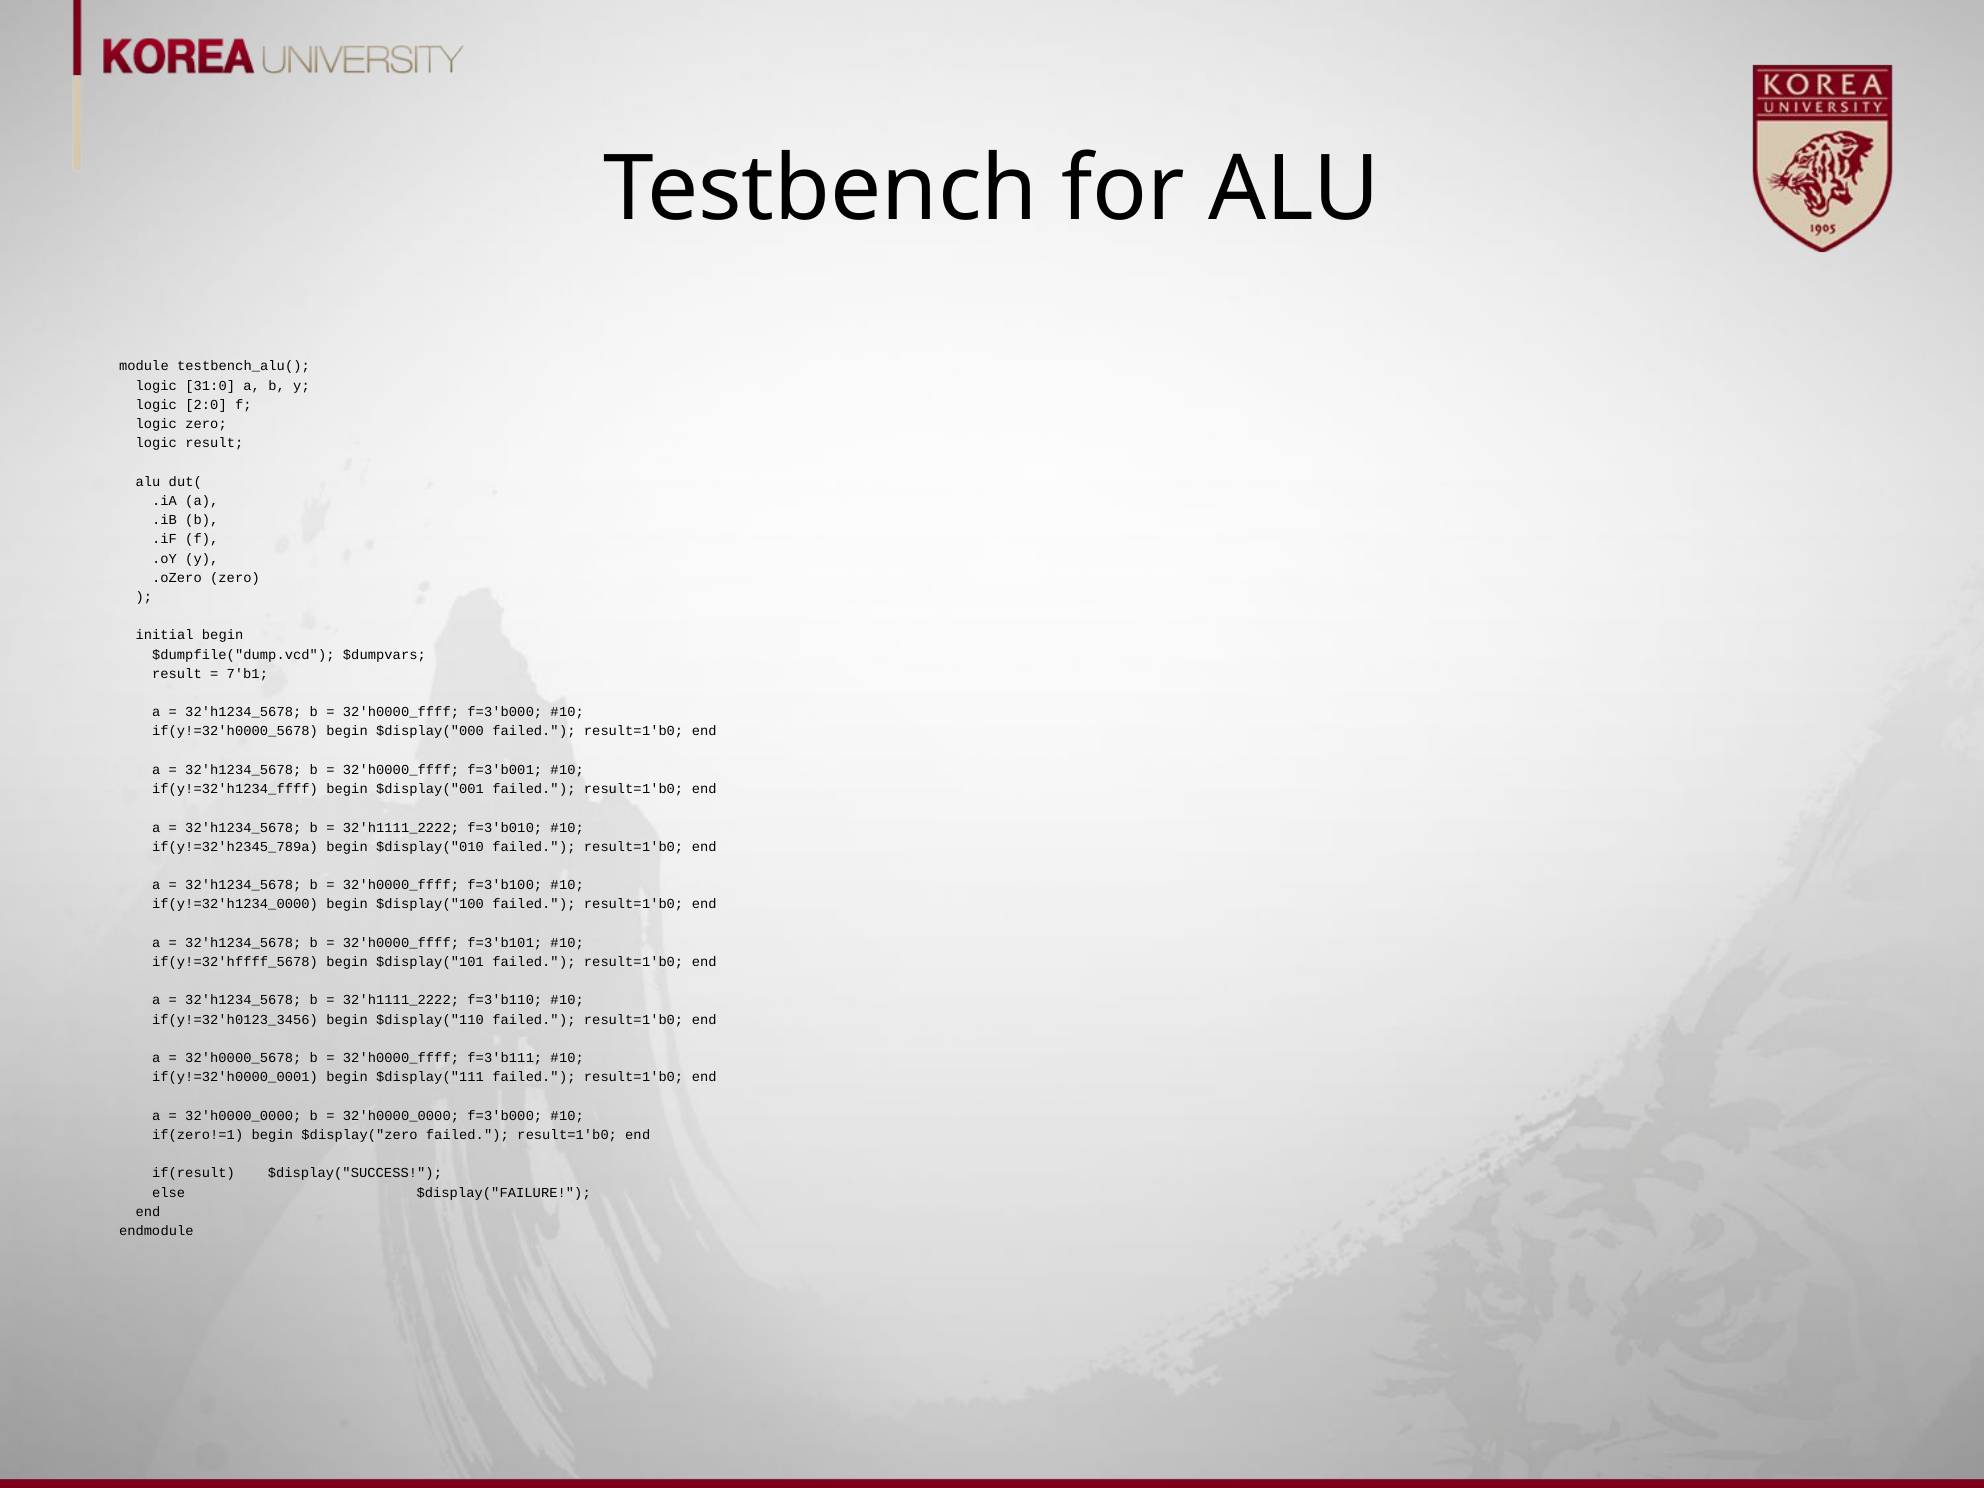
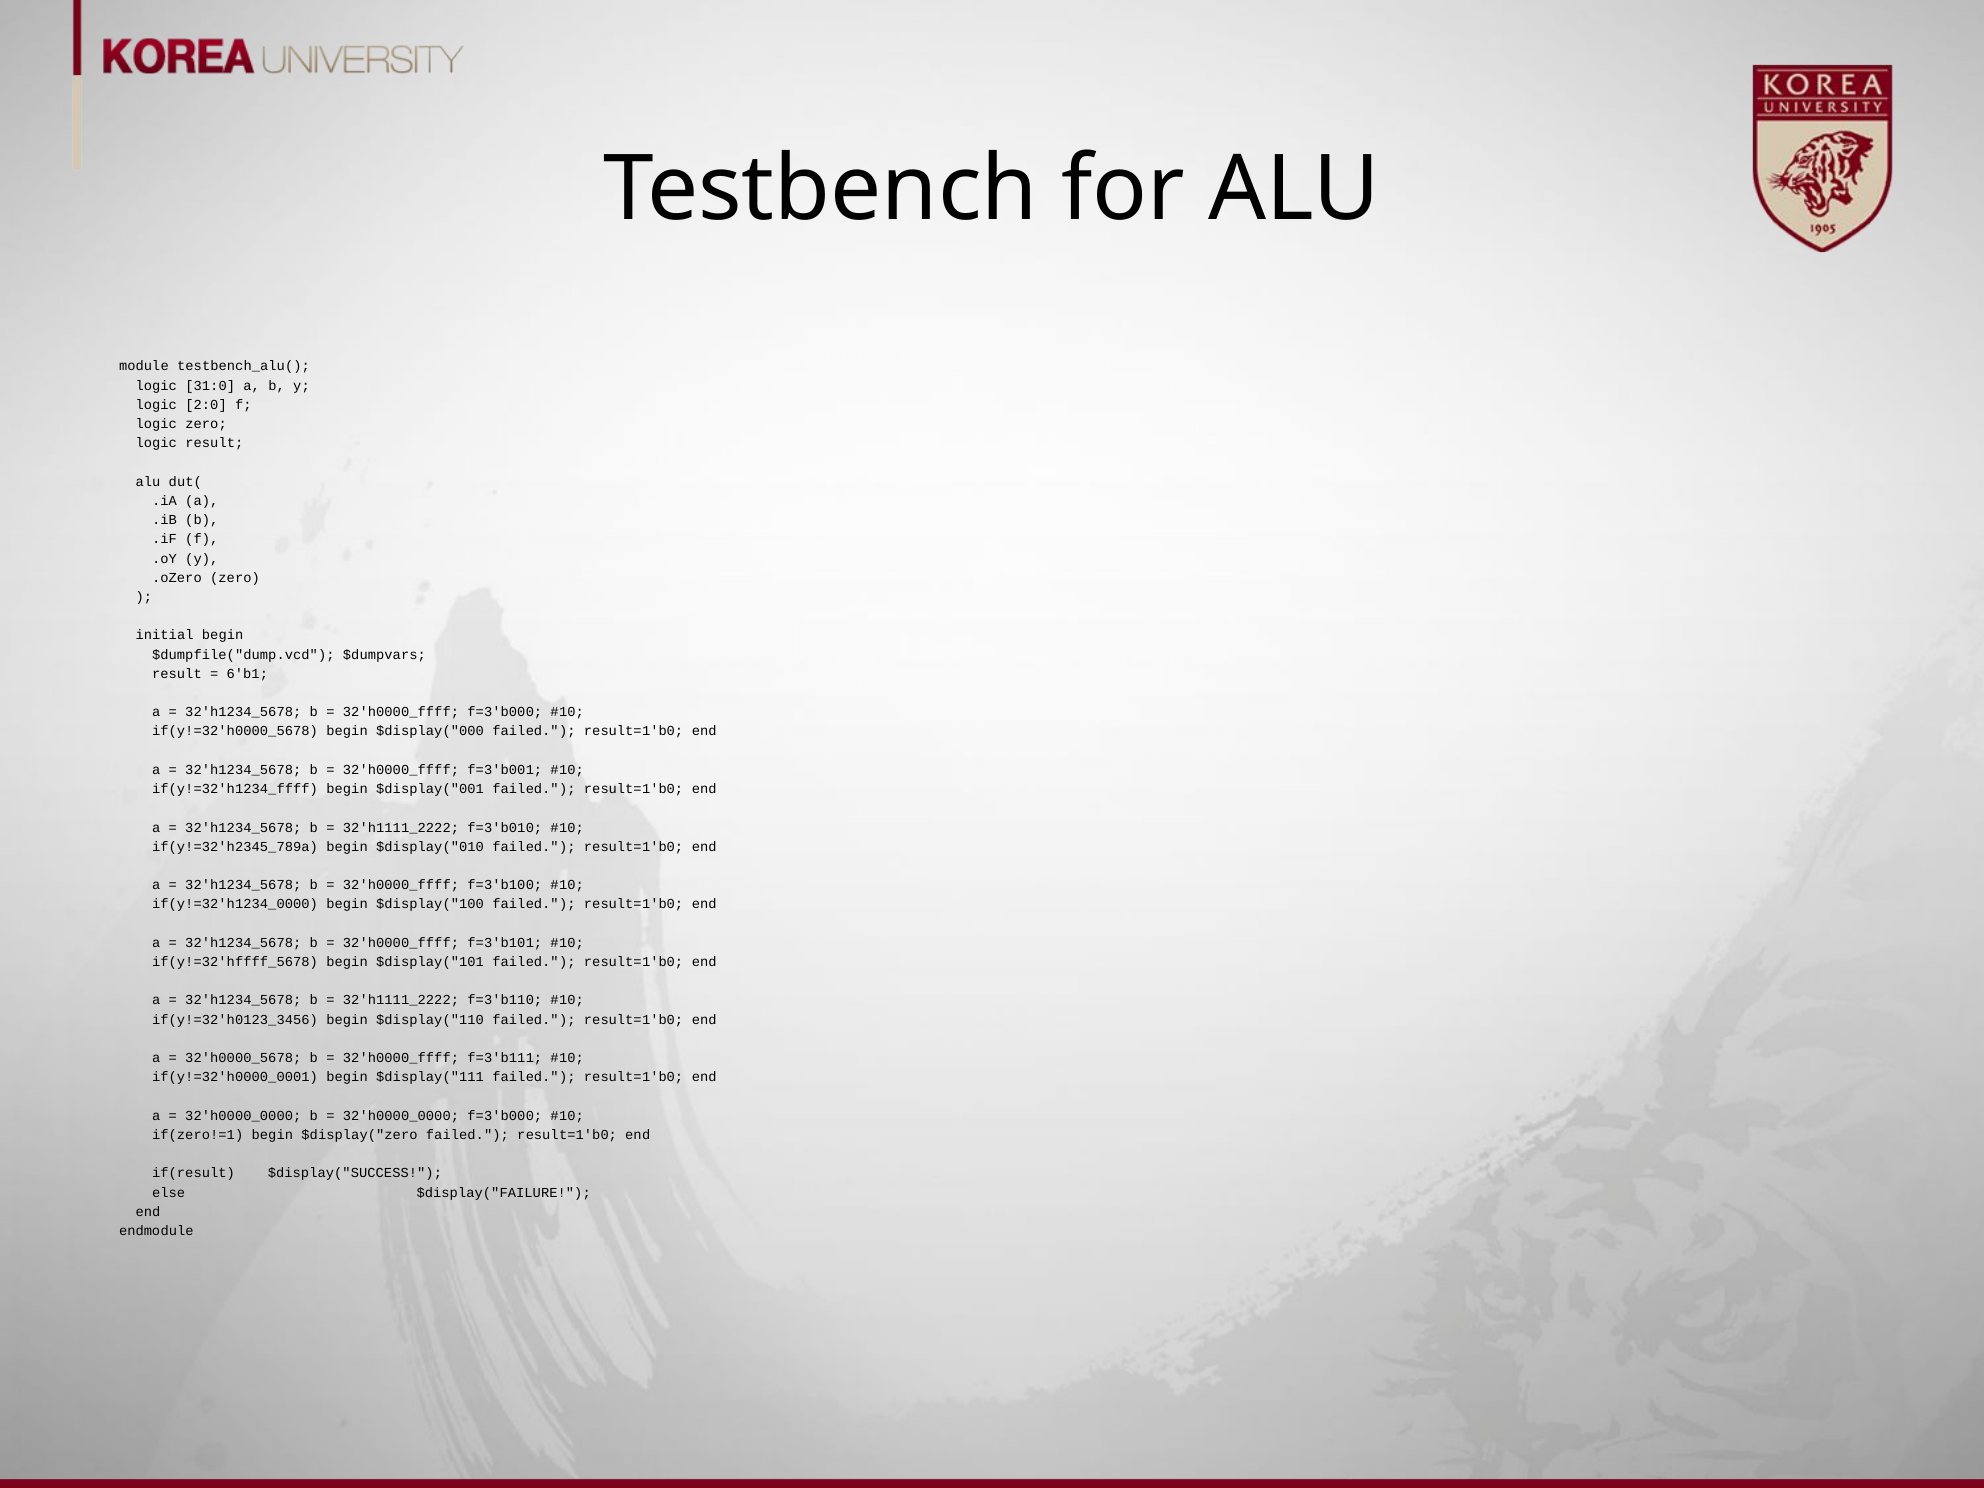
7'b1: 7'b1 -> 6'b1
